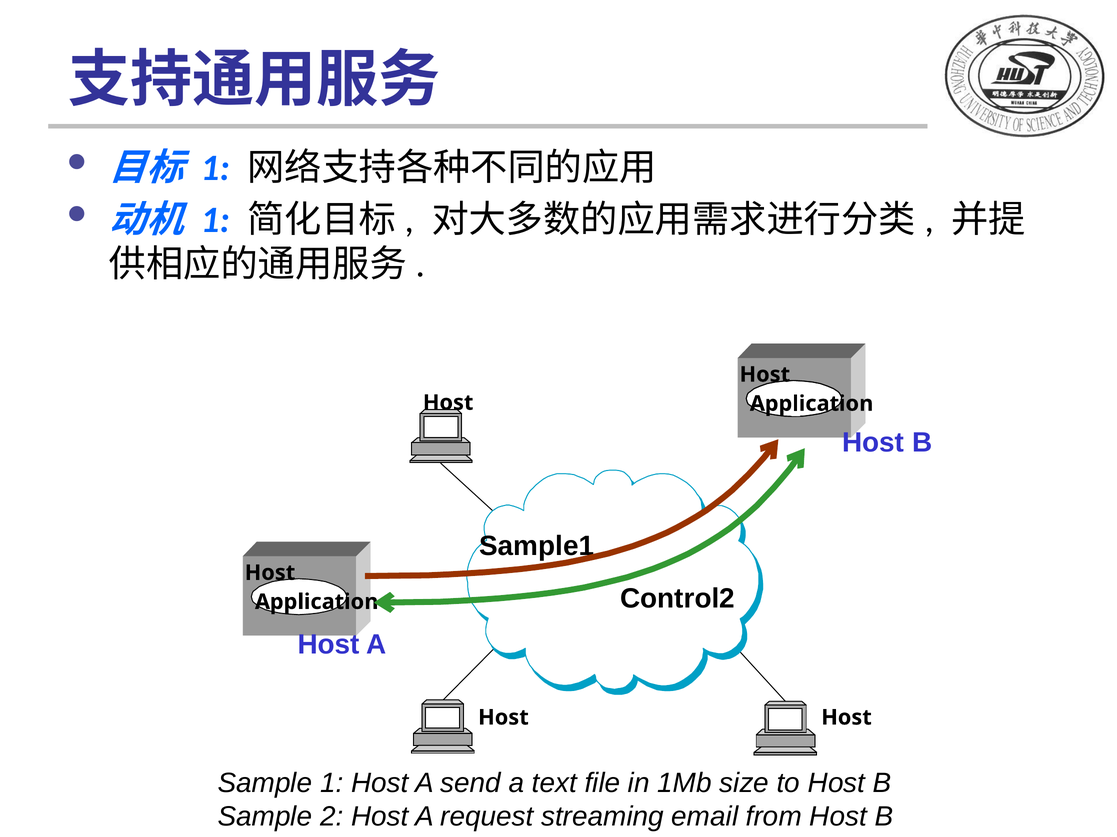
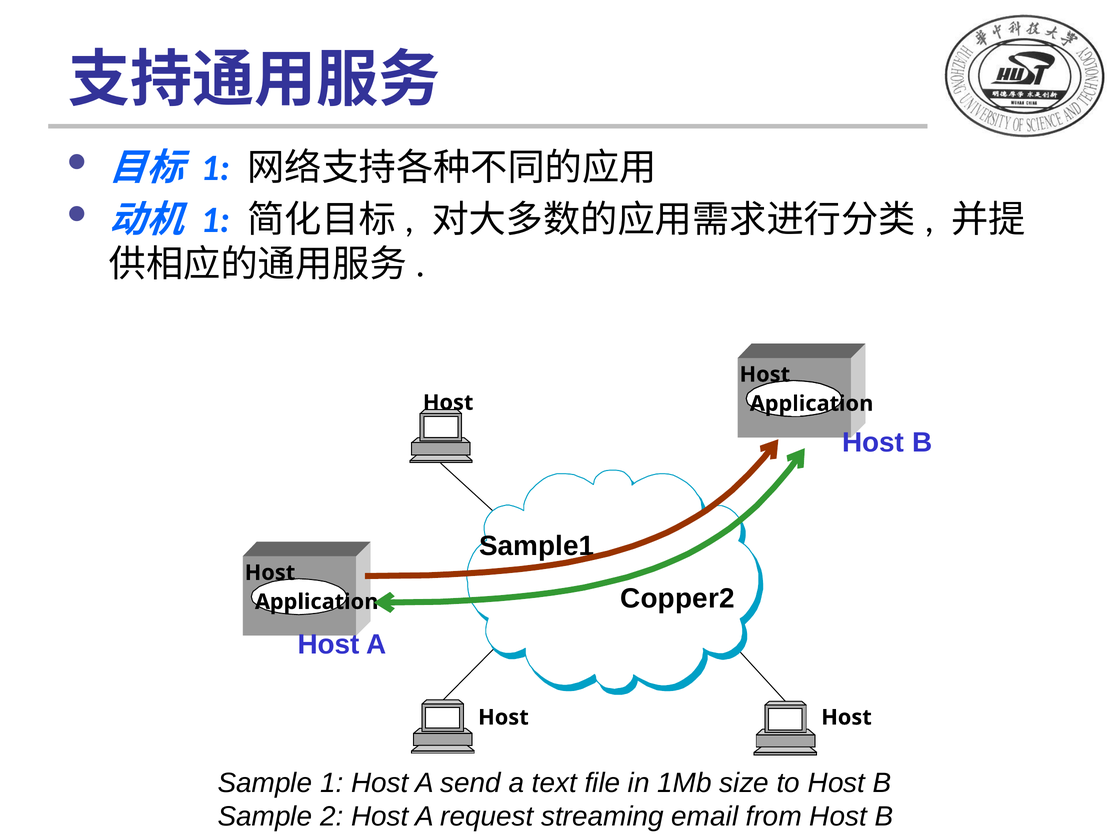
Control2: Control2 -> Copper2
